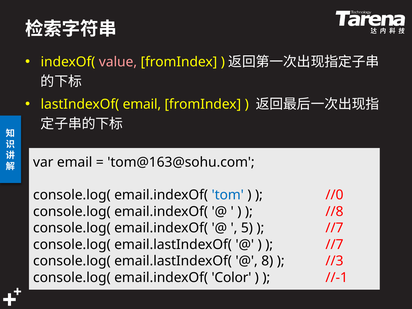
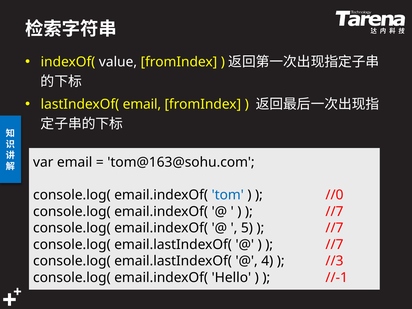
value colour: pink -> white
//8 at (334, 212): //8 -> //7
8: 8 -> 4
Color: Color -> Hello
